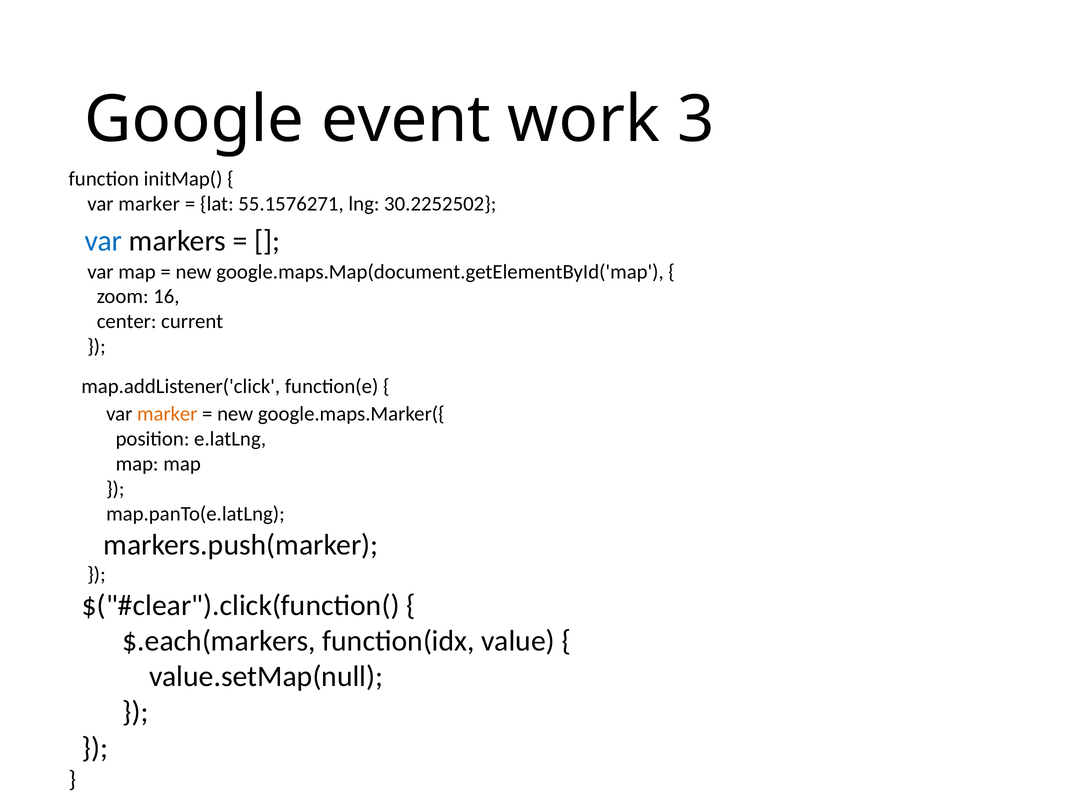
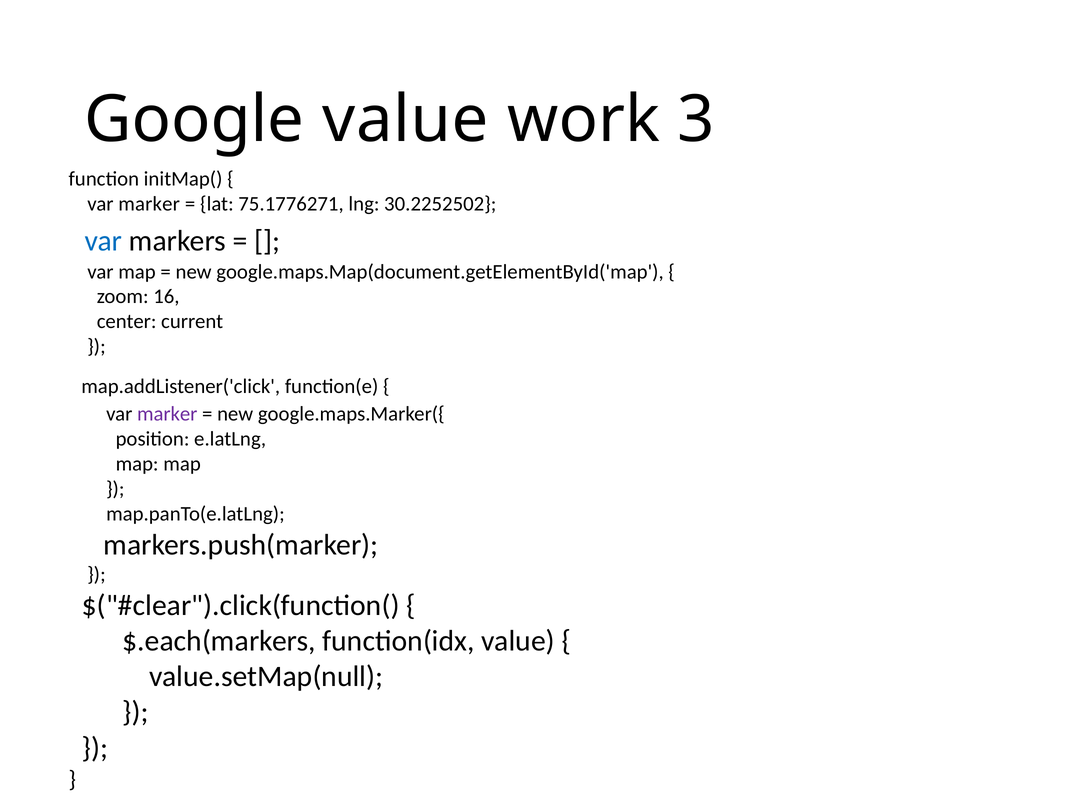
Google event: event -> value
55.1576271: 55.1576271 -> 75.1776271
marker at (167, 414) colour: orange -> purple
